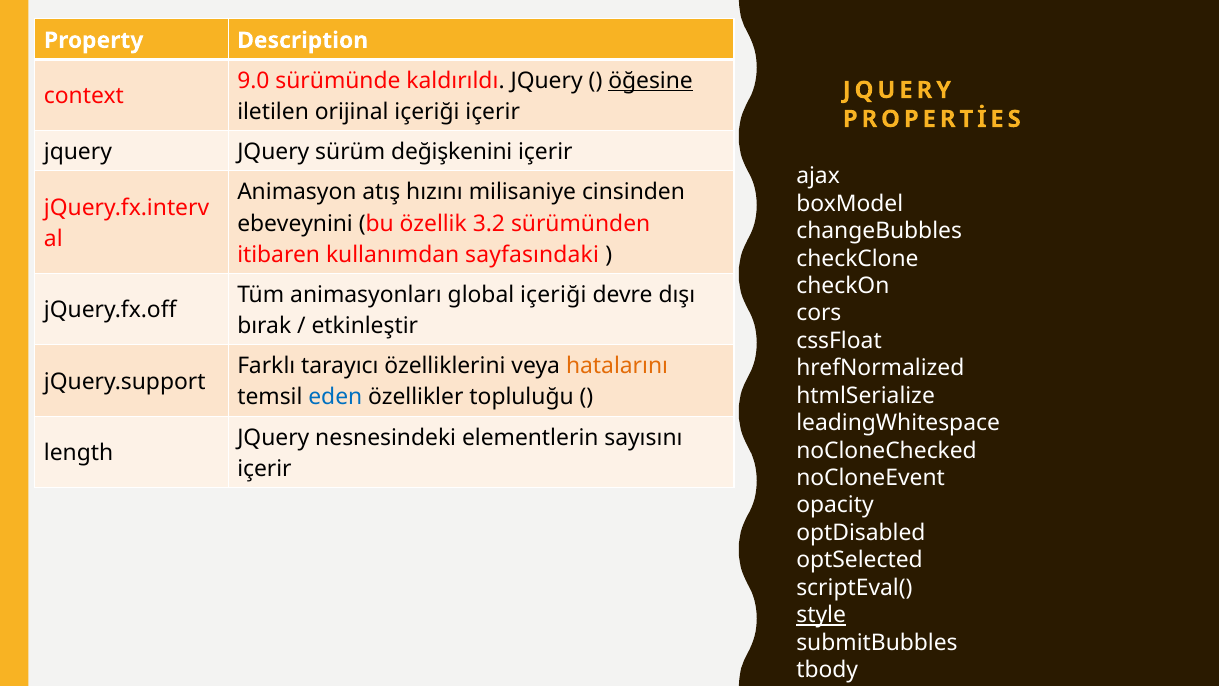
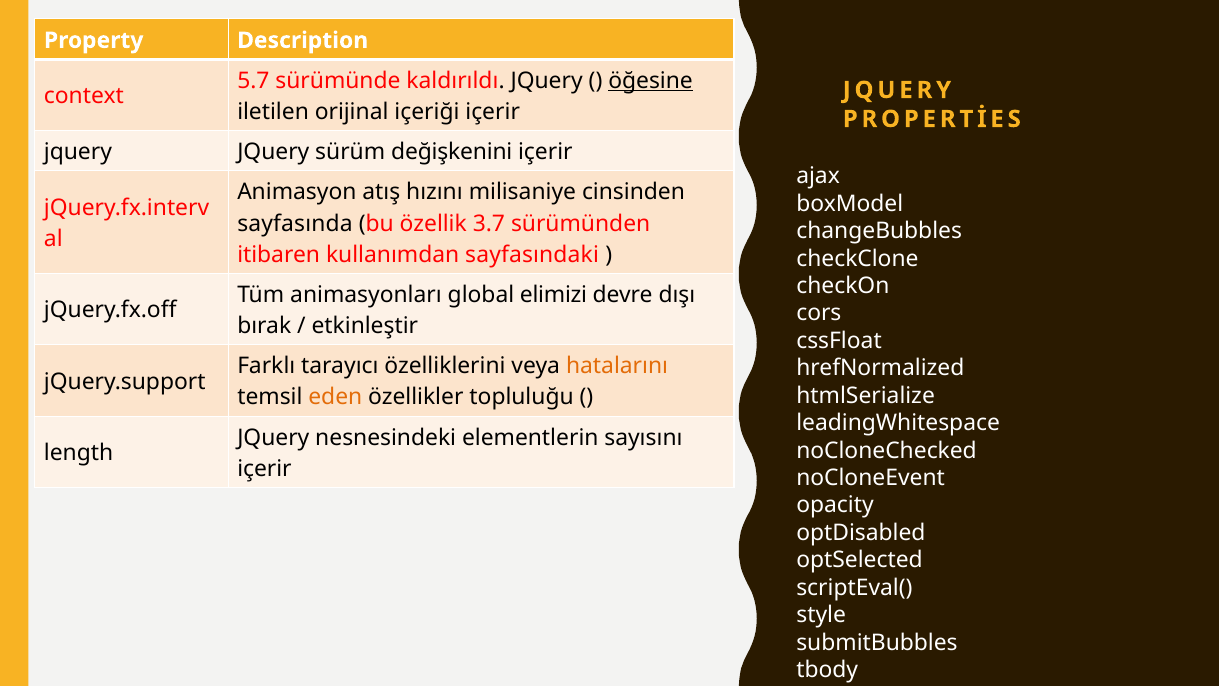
9.0: 9.0 -> 5.7
ebeveynini: ebeveynini -> sayfasında
3.2: 3.2 -> 3.7
global içeriği: içeriği -> elimizi
eden colour: blue -> orange
style underline: present -> none
